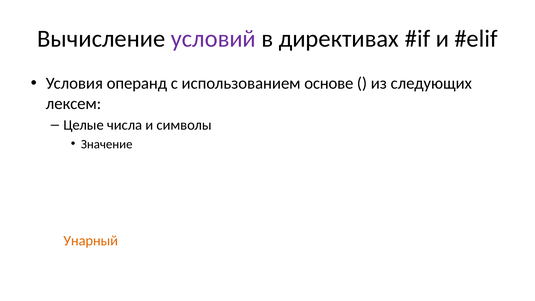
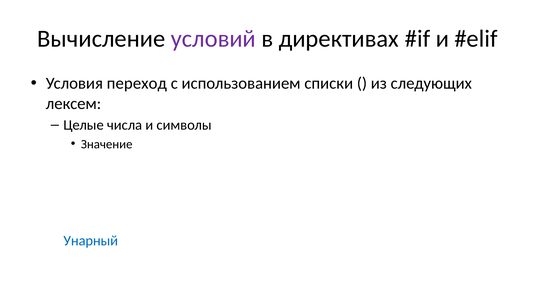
операнд: операнд -> переход
основе: основе -> списки
Унарный colour: orange -> blue
